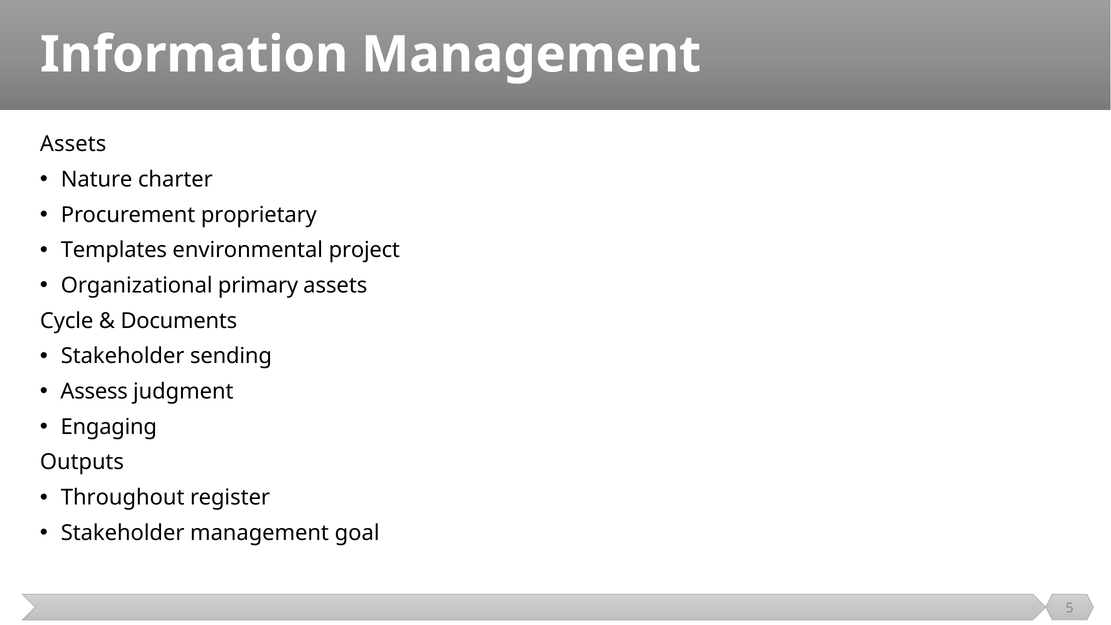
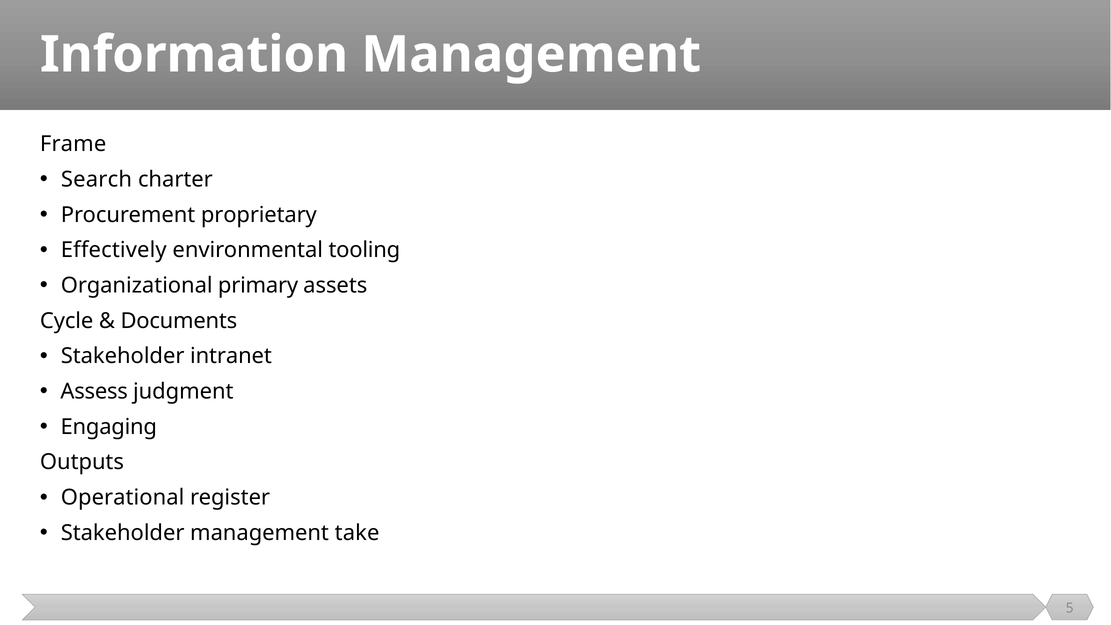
Assets at (73, 144): Assets -> Frame
Nature: Nature -> Search
Templates: Templates -> Effectively
project: project -> tooling
sending: sending -> intranet
Throughout: Throughout -> Operational
goal: goal -> take
